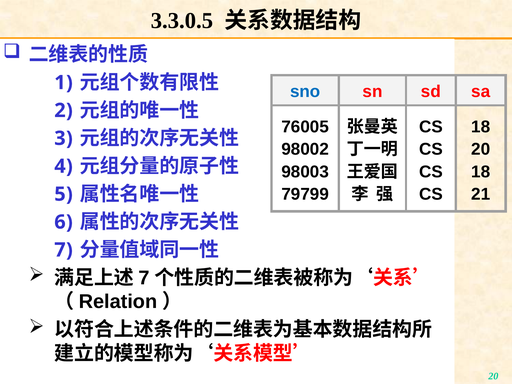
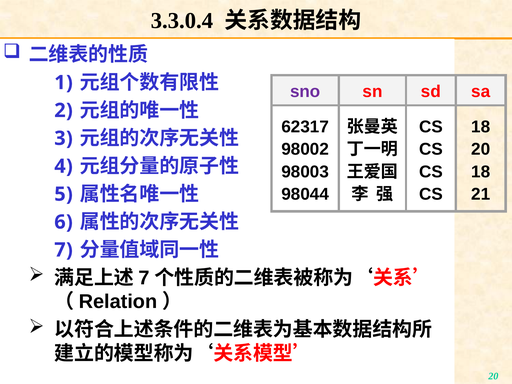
3.3.0.5: 3.3.0.5 -> 3.3.0.4
sno colour: blue -> purple
76005: 76005 -> 62317
79799: 79799 -> 98044
